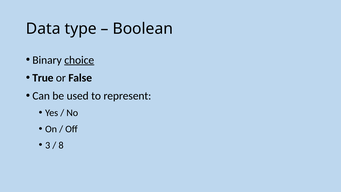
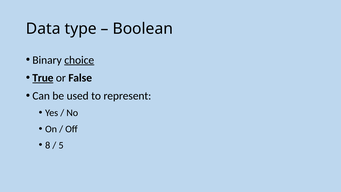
True underline: none -> present
3: 3 -> 8
8: 8 -> 5
